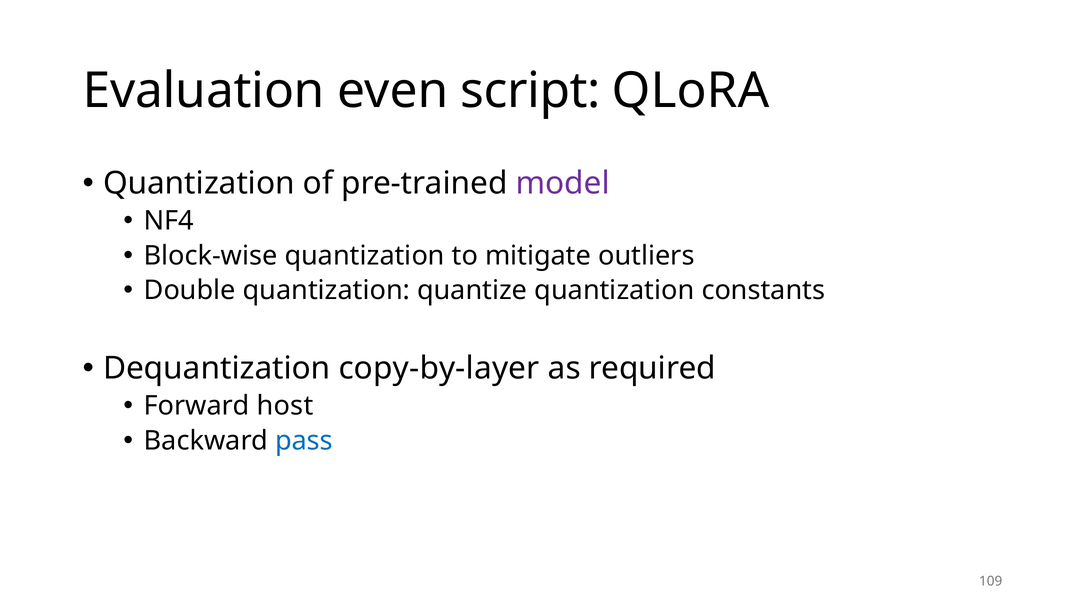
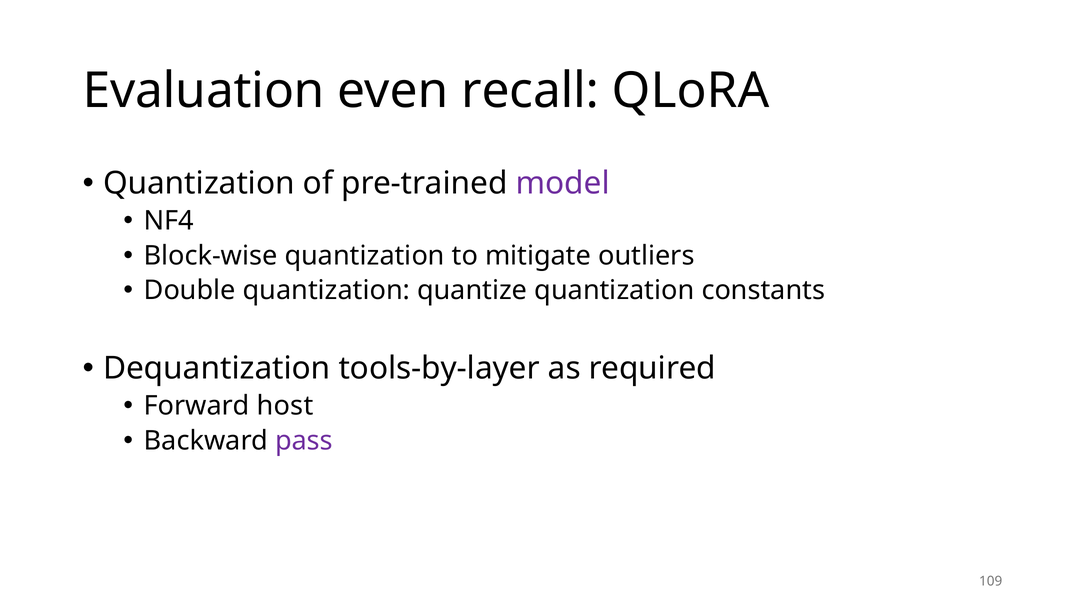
script: script -> recall
copy-by-layer: copy-by-layer -> tools-by-layer
pass colour: blue -> purple
